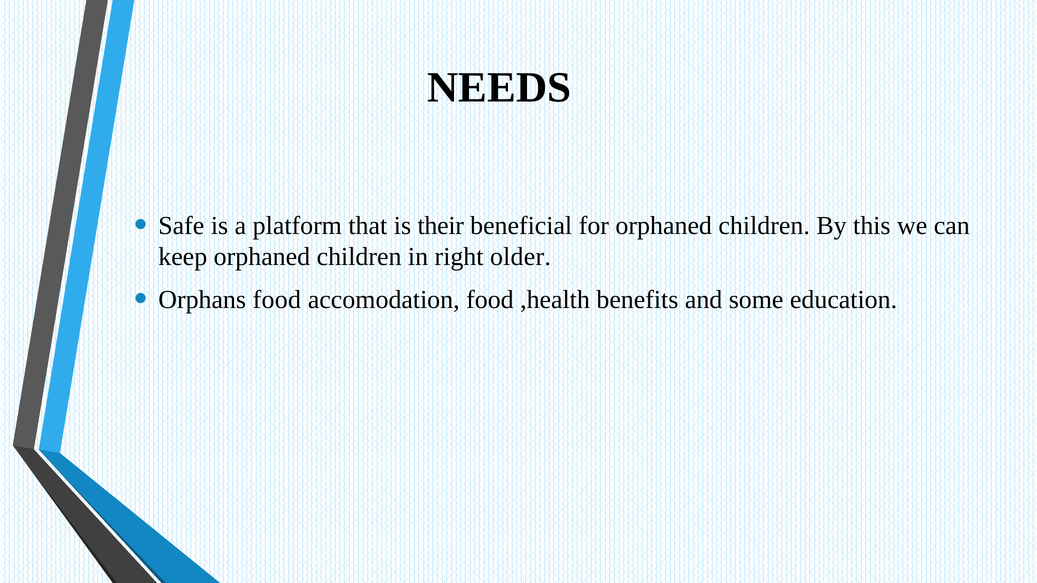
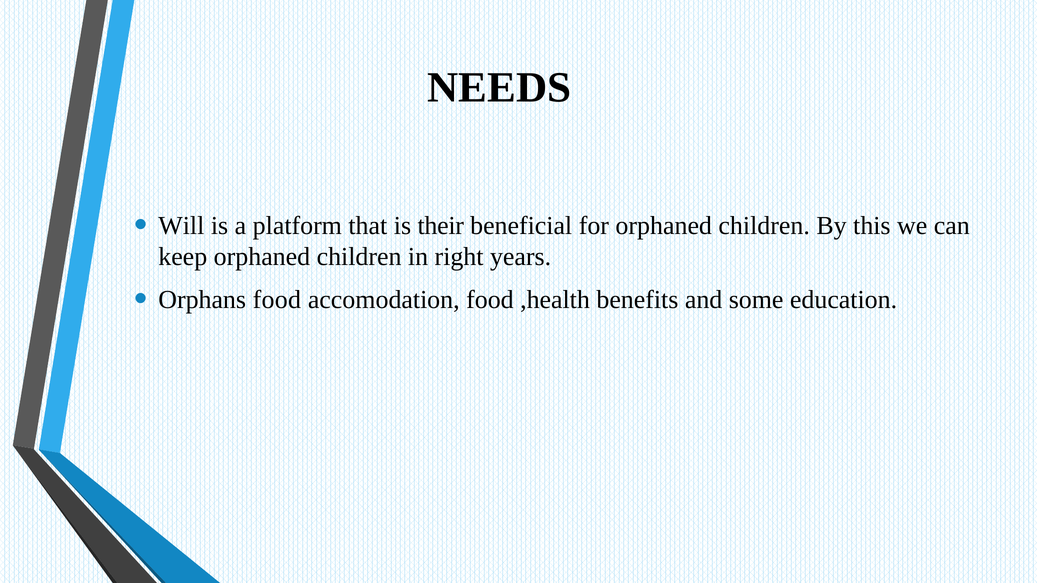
Safe: Safe -> Will
older: older -> years
